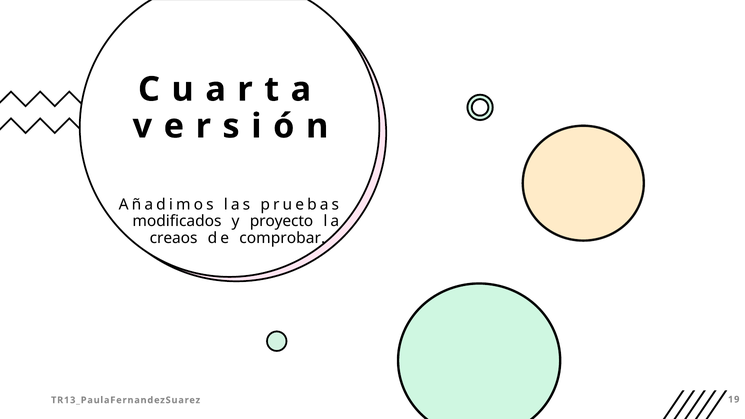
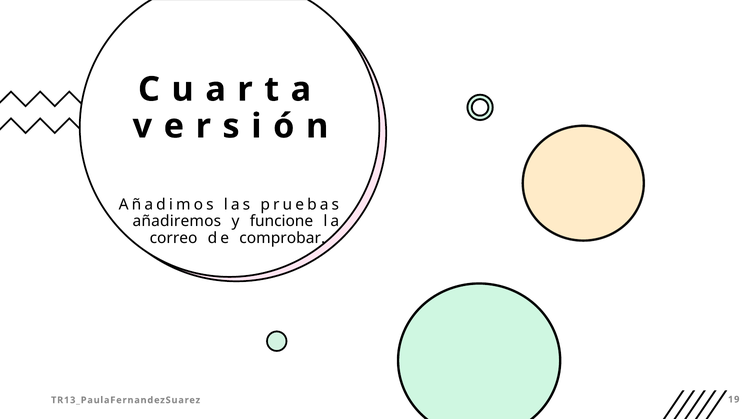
modificados: modificados -> añadiremos
proyecto: proyecto -> funcione
creaos: creaos -> correo
